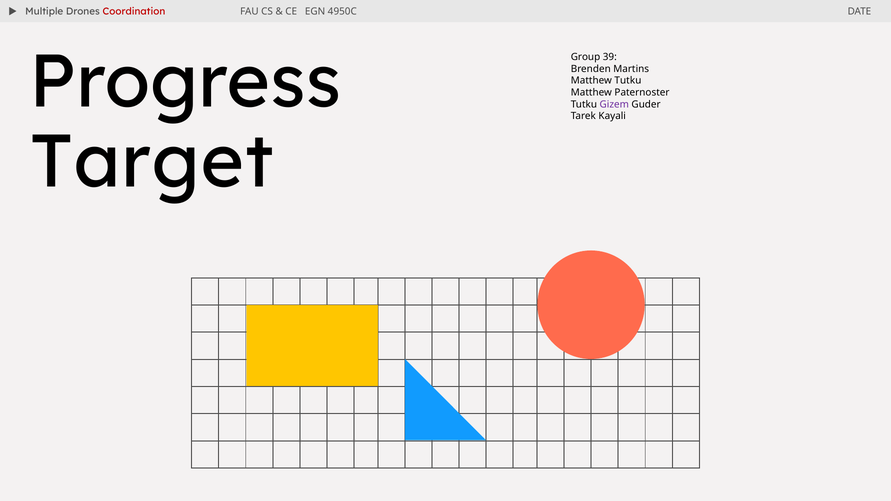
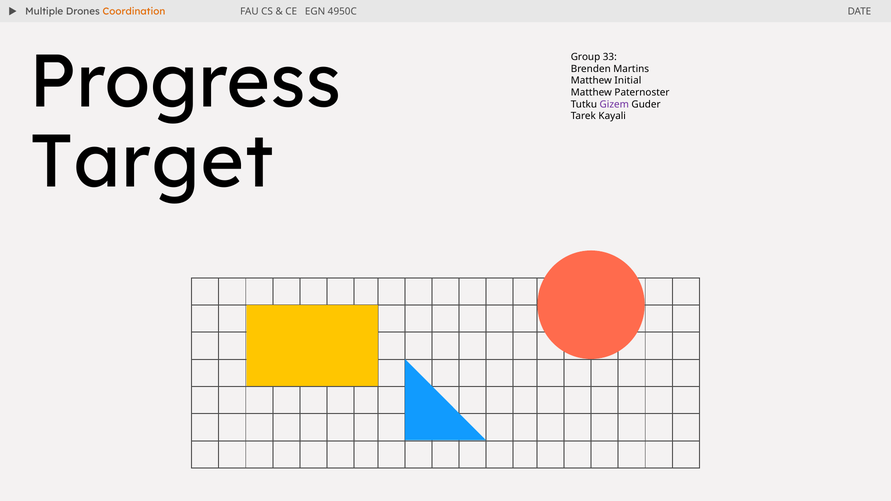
Coordination colour: red -> orange
39: 39 -> 33
Matthew Tutku: Tutku -> Initial
